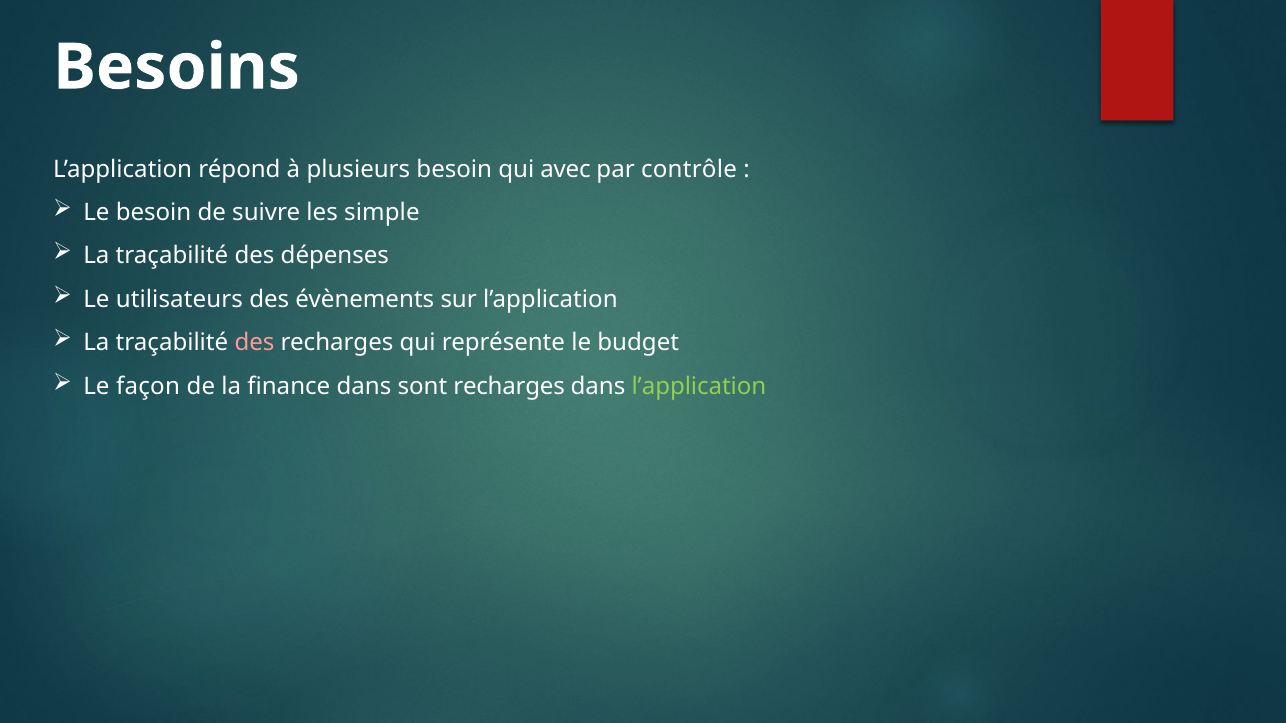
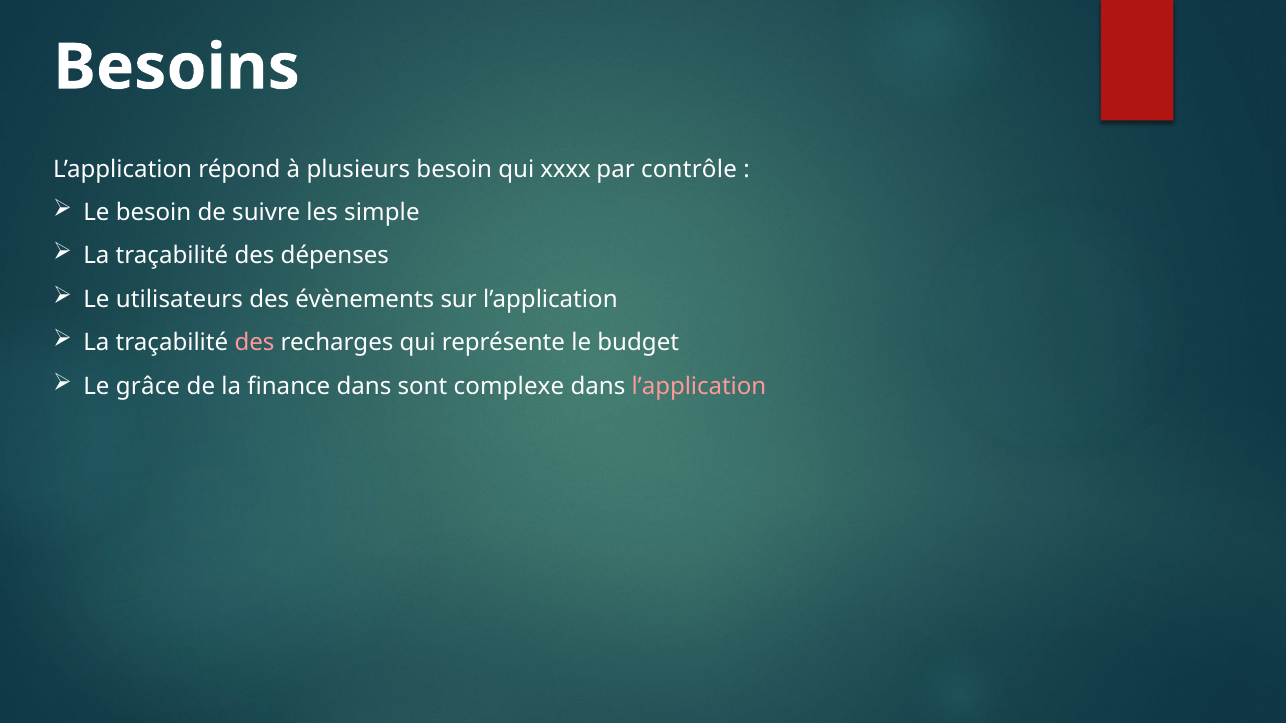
avec: avec -> xxxx
façon: façon -> grâce
sont recharges: recharges -> complexe
l’application at (699, 386) colour: light green -> pink
